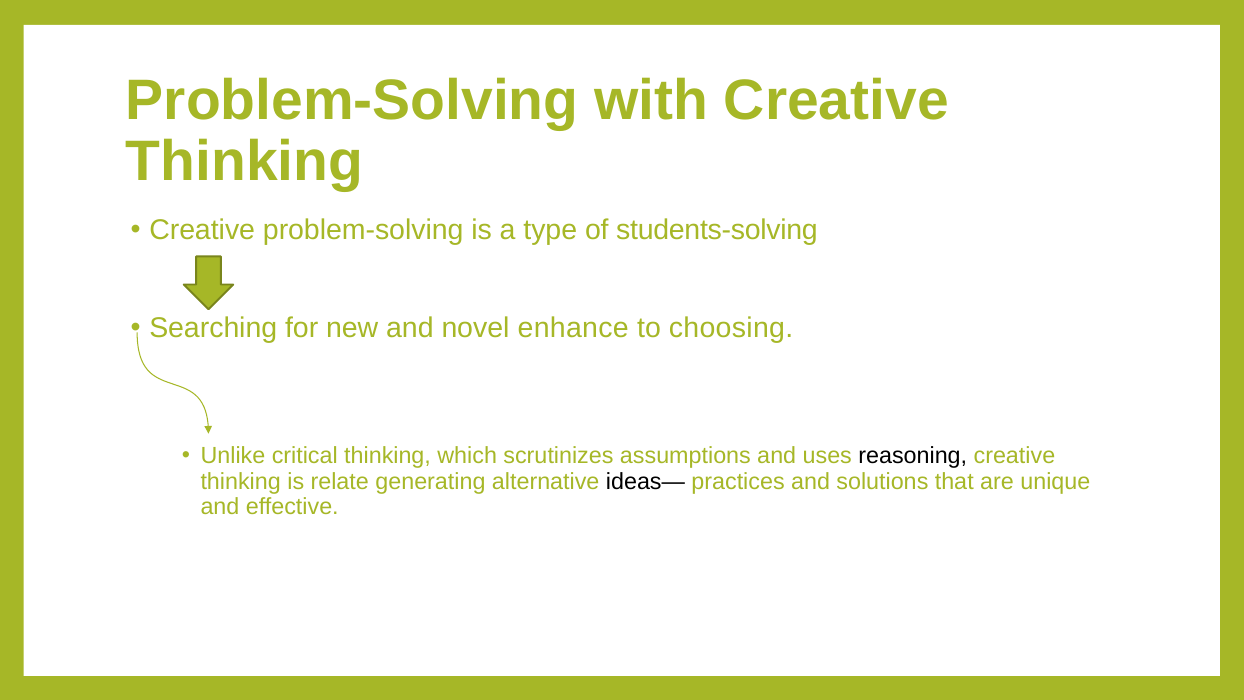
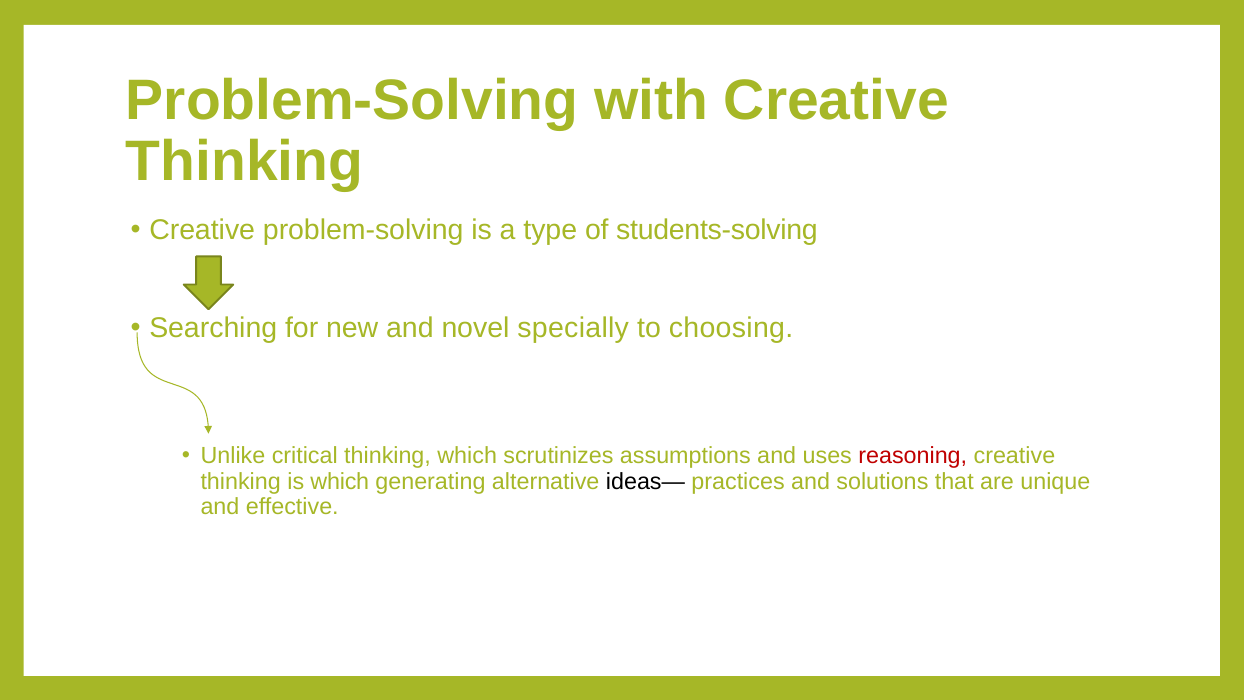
enhance: enhance -> specially
reasoning colour: black -> red
is relate: relate -> which
